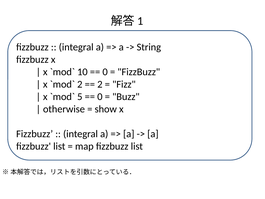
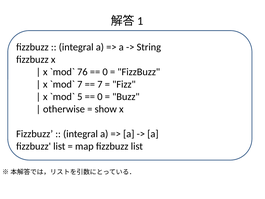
10: 10 -> 76
2 at (80, 84): 2 -> 7
2 at (100, 84): 2 -> 7
